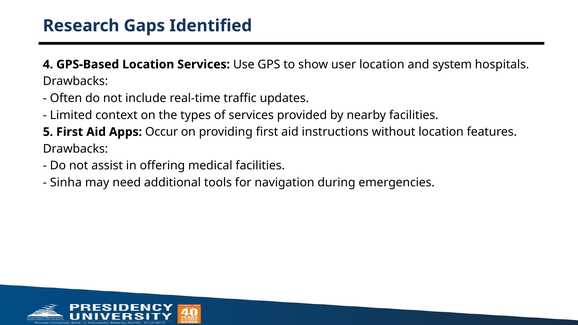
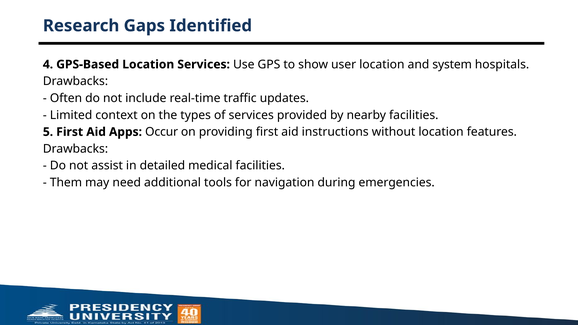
offering: offering -> detailed
Sinha: Sinha -> Them
